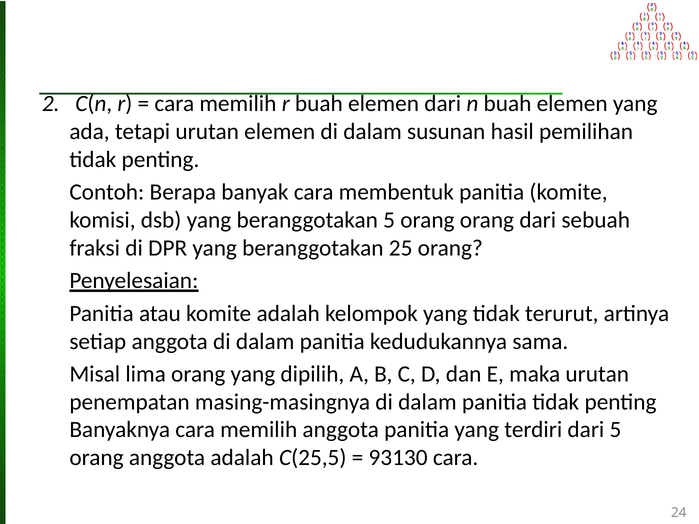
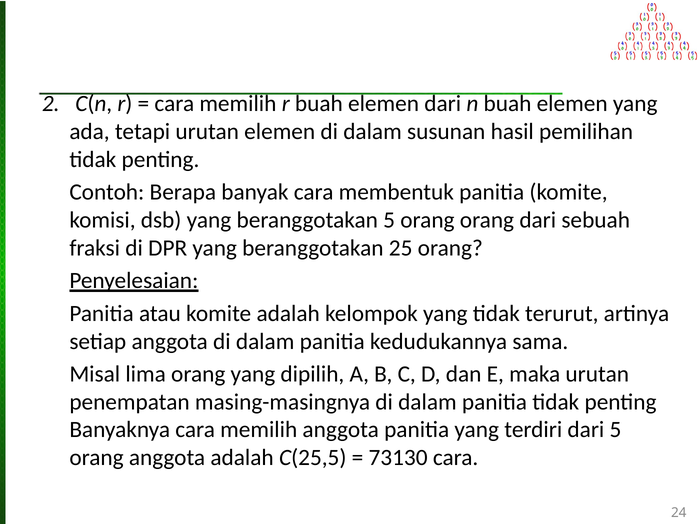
93130: 93130 -> 73130
